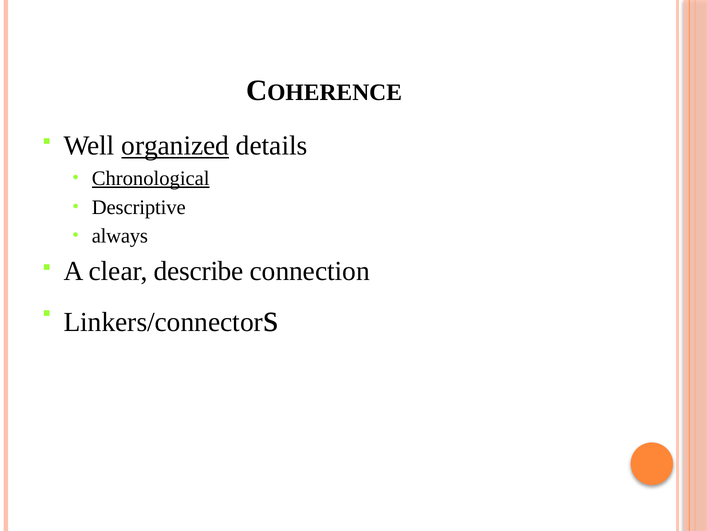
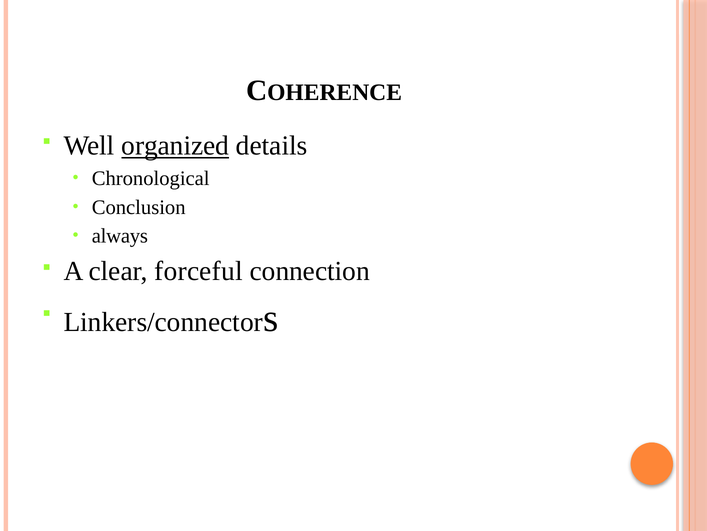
Chronological underline: present -> none
Descriptive: Descriptive -> Conclusion
describe: describe -> forceful
